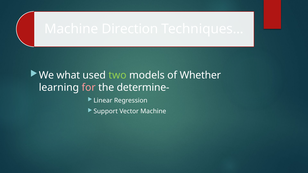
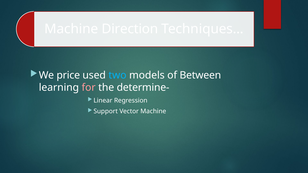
what: what -> price
two colour: light green -> light blue
Whether: Whether -> Between
